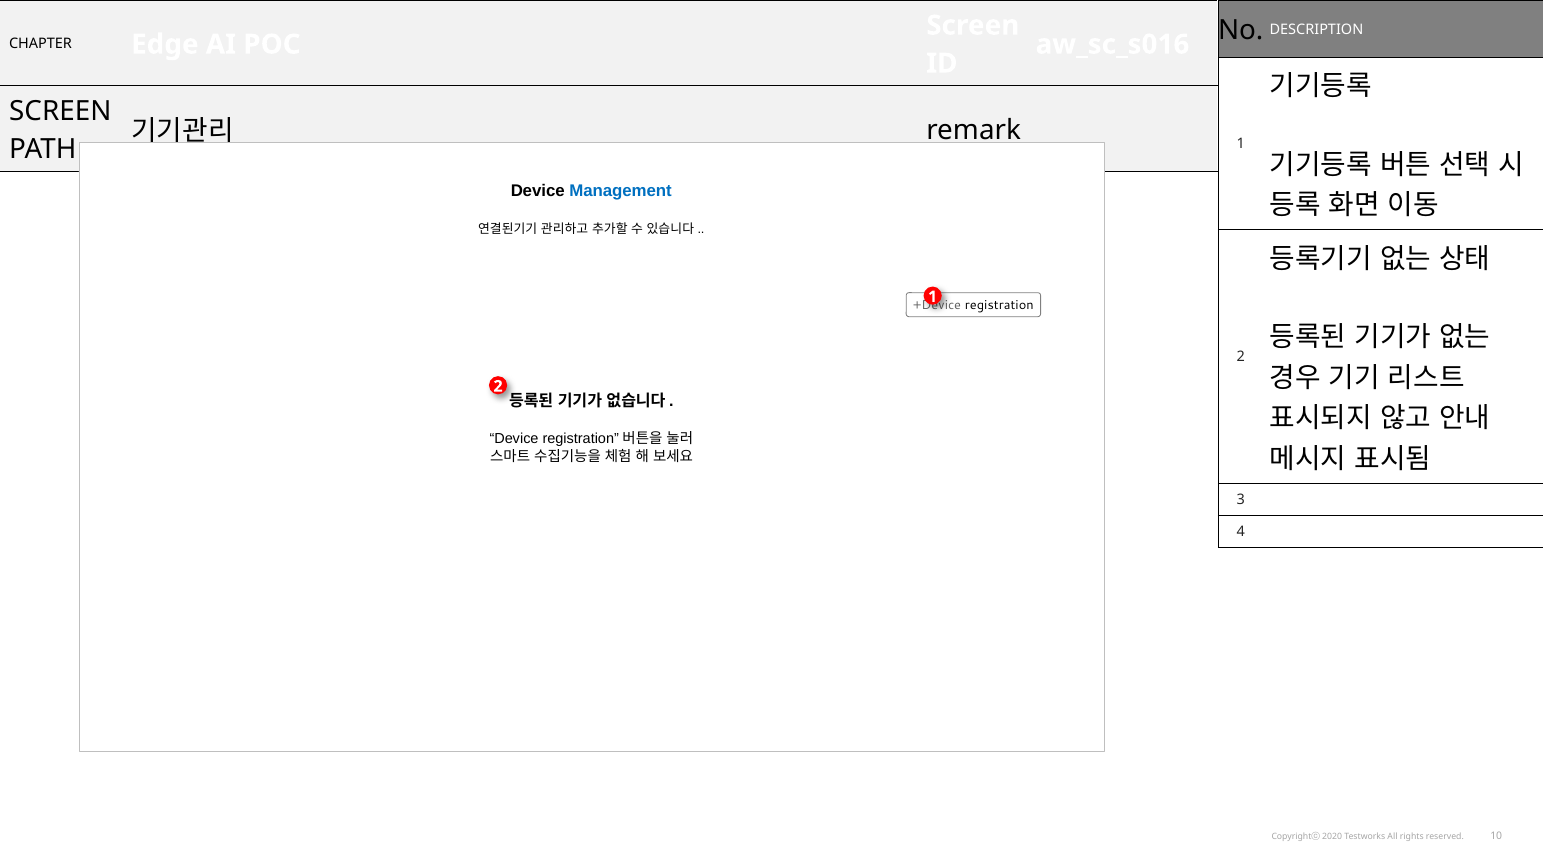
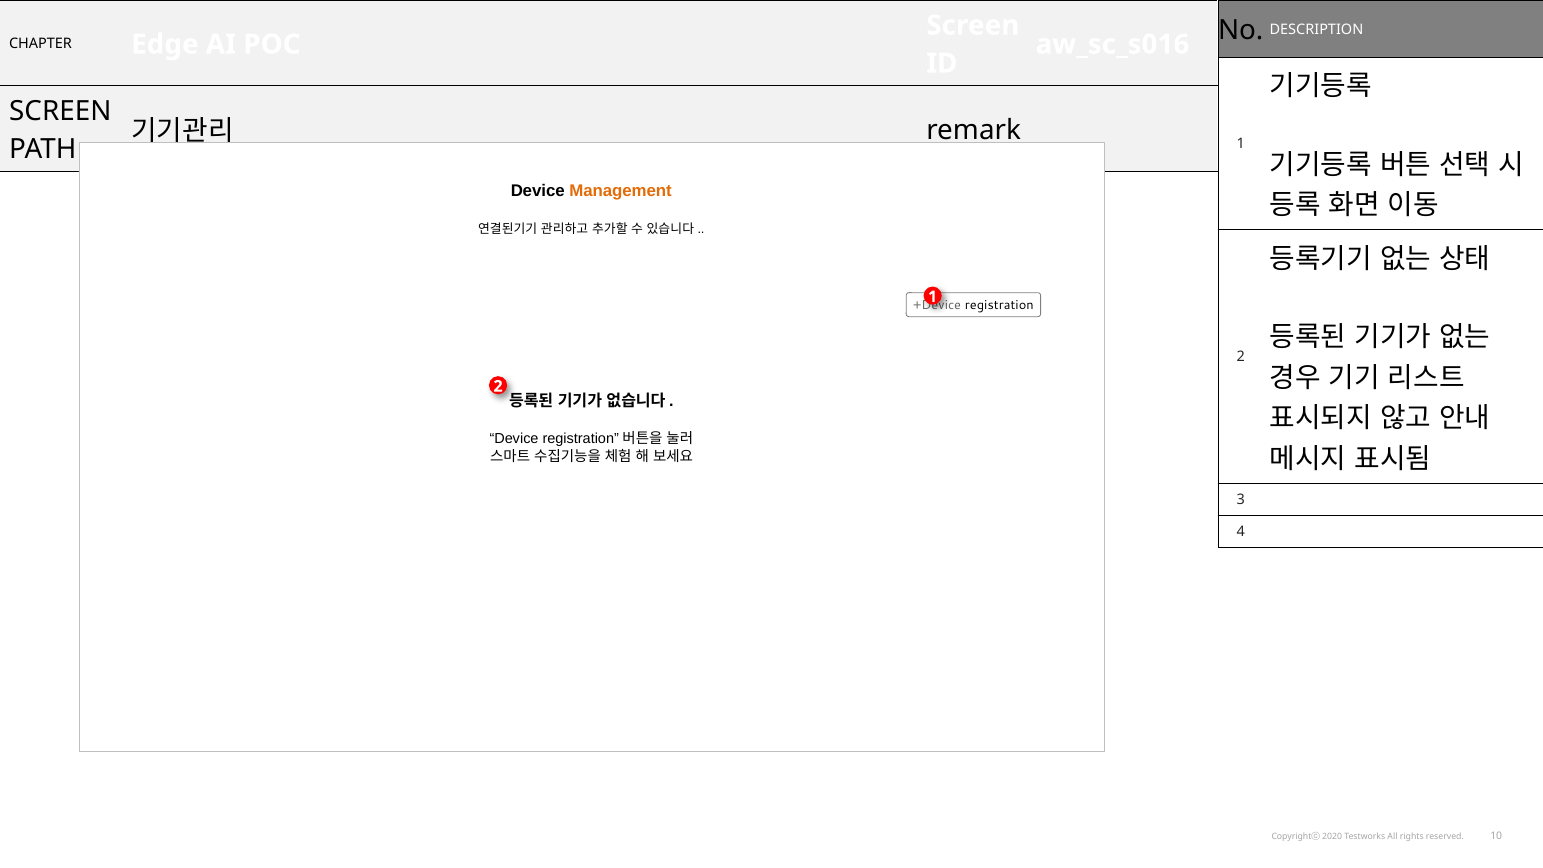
Management colour: blue -> orange
